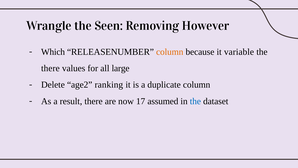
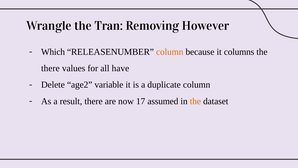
Seen: Seen -> Tran
variable: variable -> columns
large: large -> have
ranking: ranking -> variable
the at (195, 101) colour: blue -> orange
